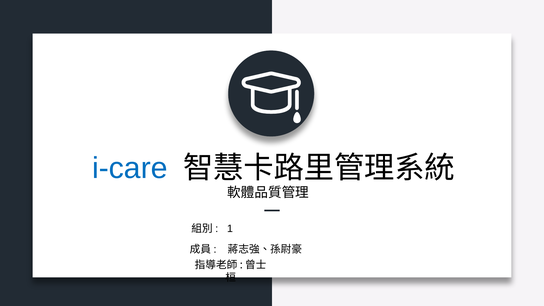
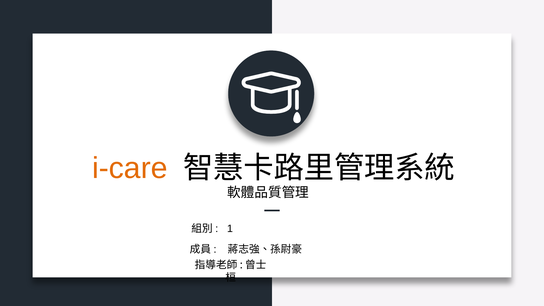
i-care colour: blue -> orange
